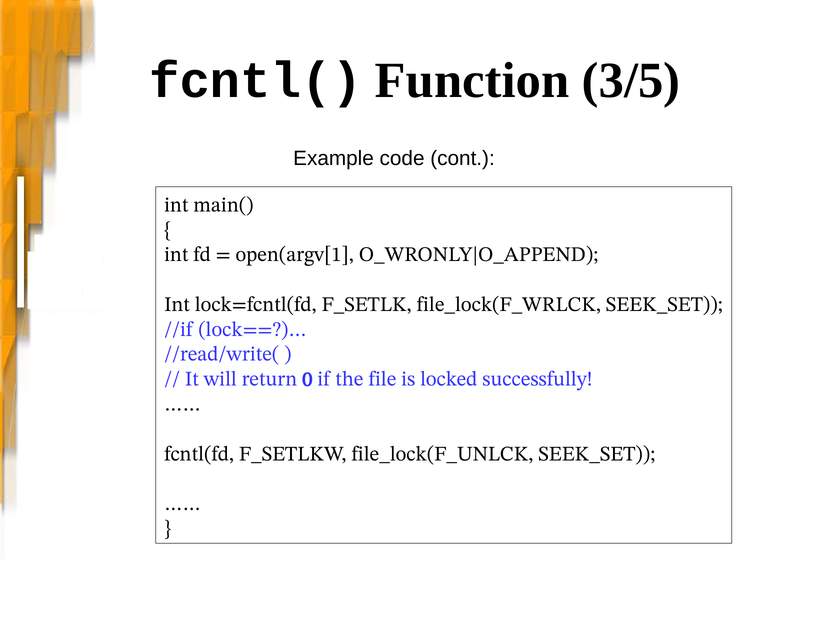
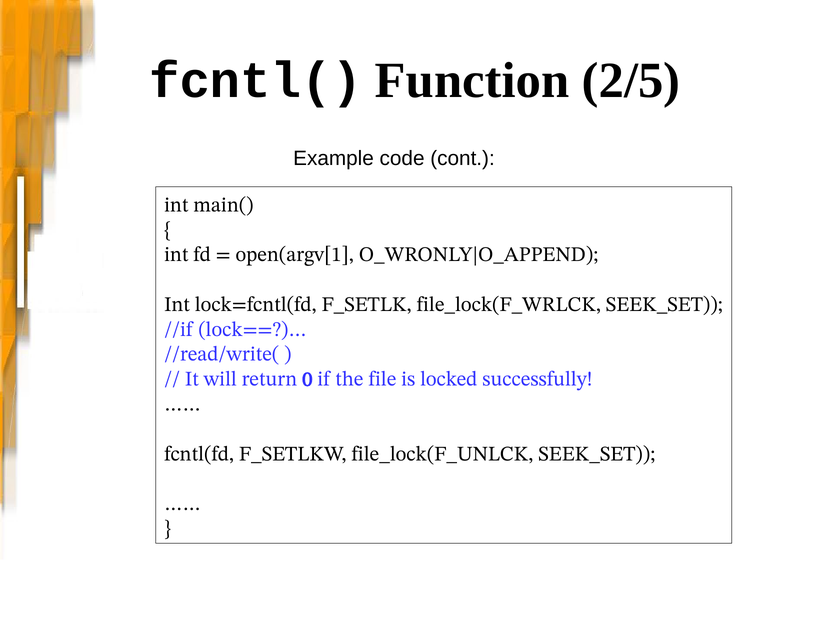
3/5: 3/5 -> 2/5
